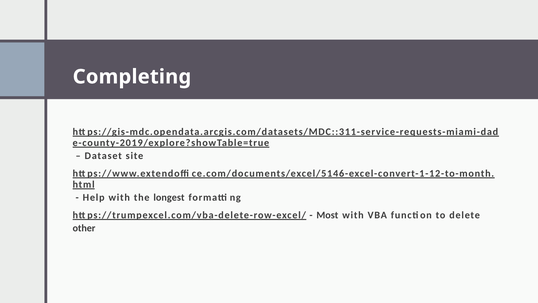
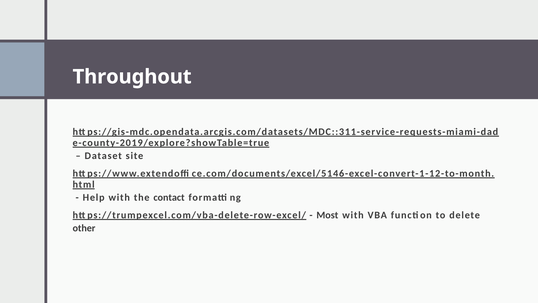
Completing: Completing -> Throughout
longest: longest -> contact
